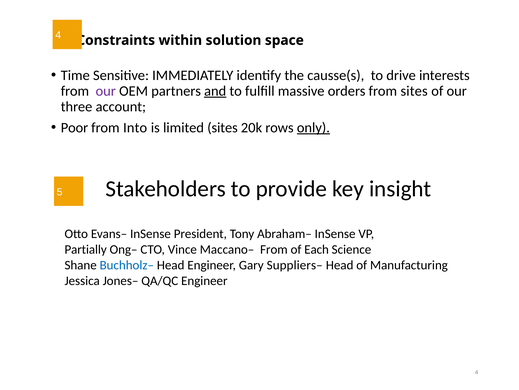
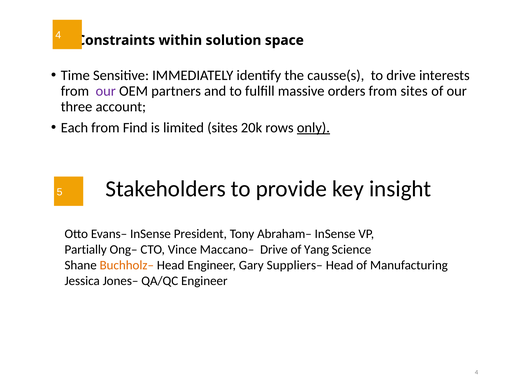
and underline: present -> none
Poor: Poor -> Each
Into: Into -> Find
Maccano– From: From -> Drive
Each: Each -> Yang
Buchholz– colour: blue -> orange
